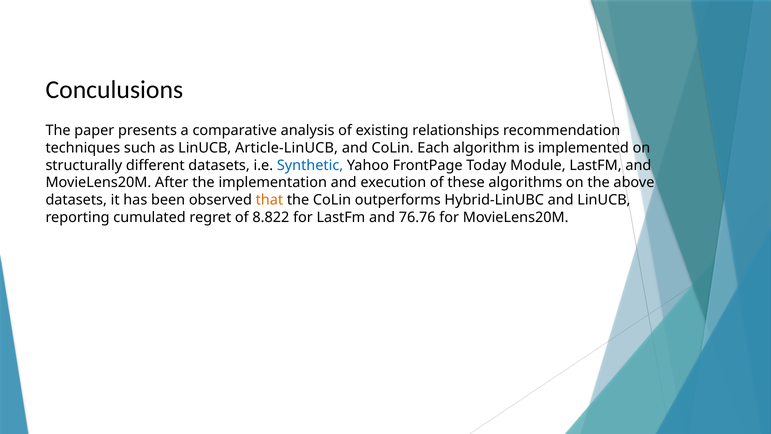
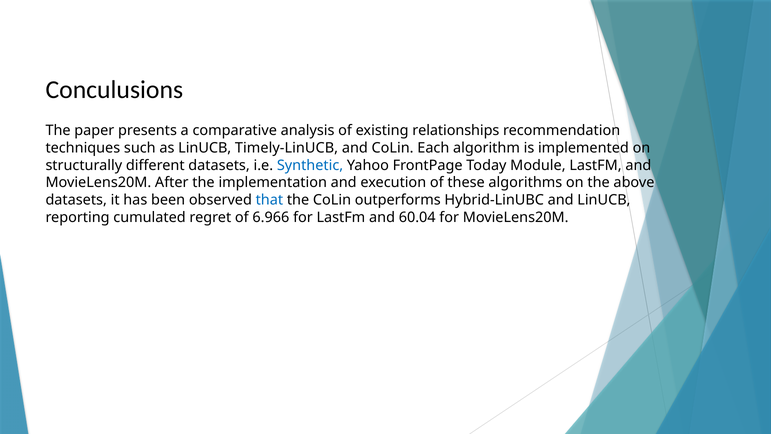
Article-LinUCB: Article-LinUCB -> Timely-LinUCB
that colour: orange -> blue
8.822: 8.822 -> 6.966
76.76: 76.76 -> 60.04
